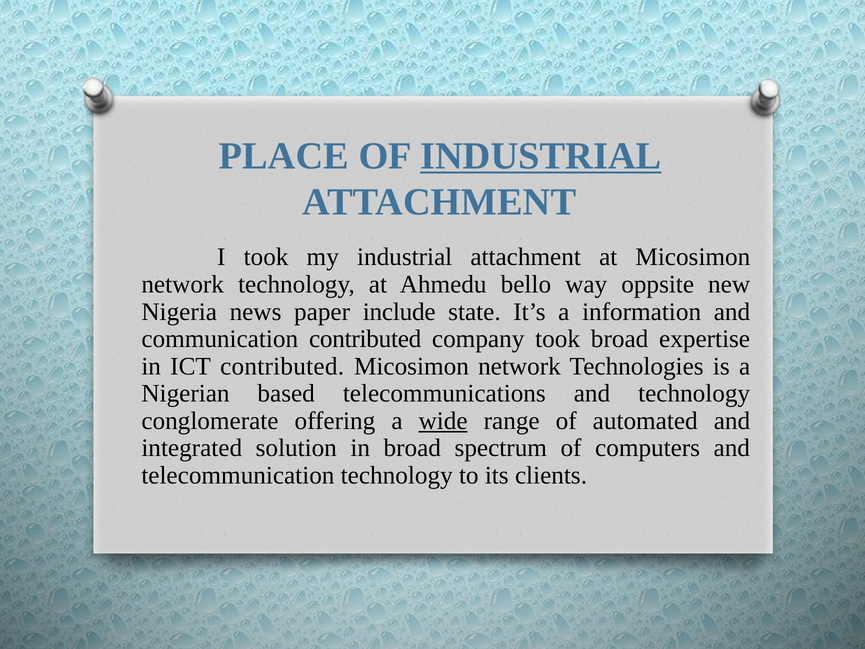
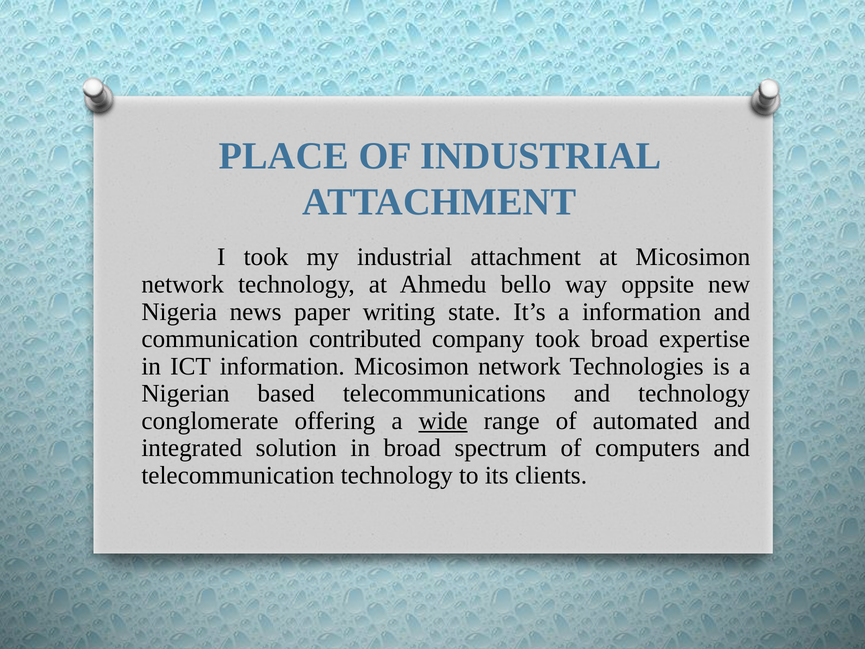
INDUSTRIAL at (541, 156) underline: present -> none
include: include -> writing
ICT contributed: contributed -> information
